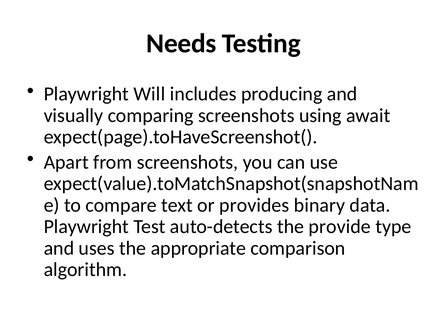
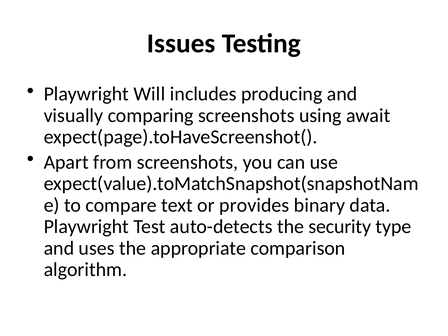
Needs: Needs -> Issues
provide: provide -> security
